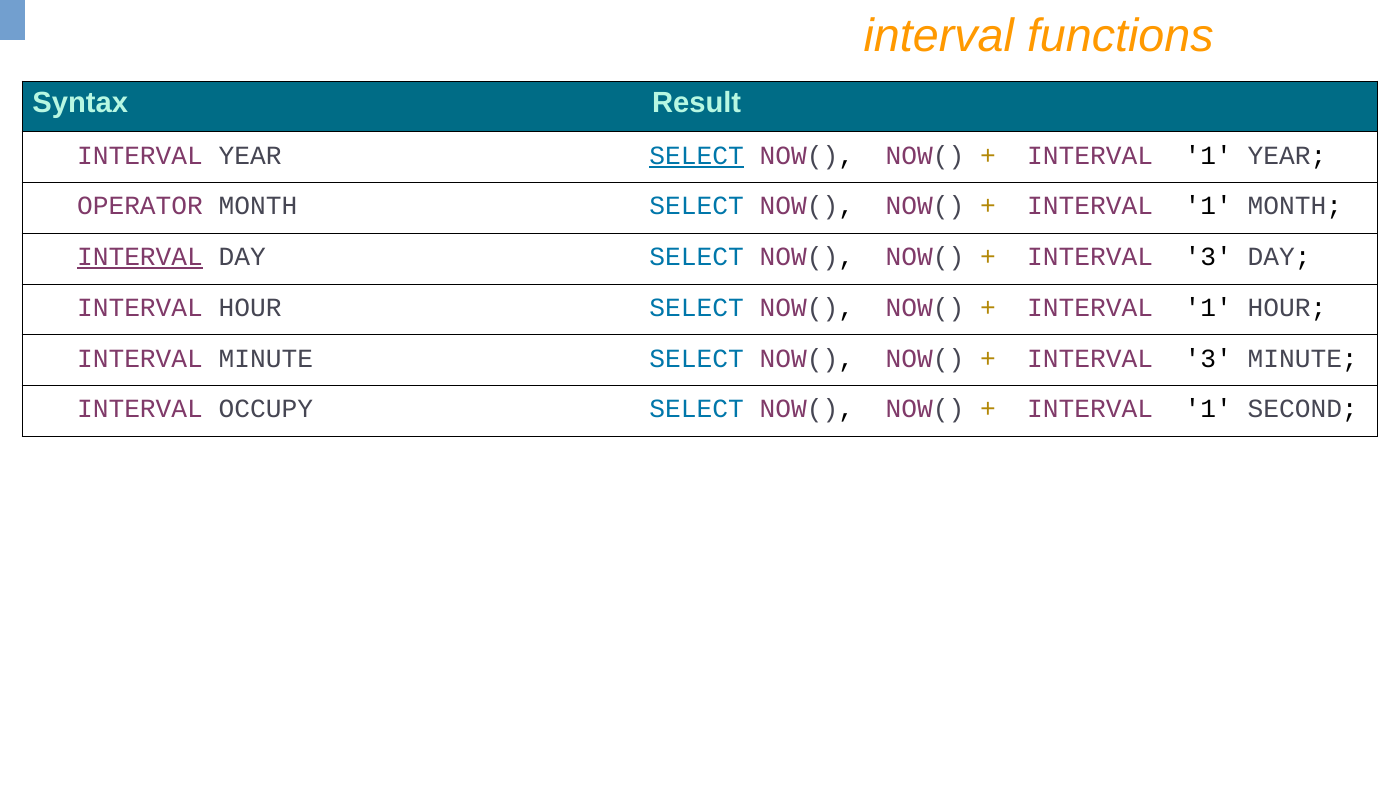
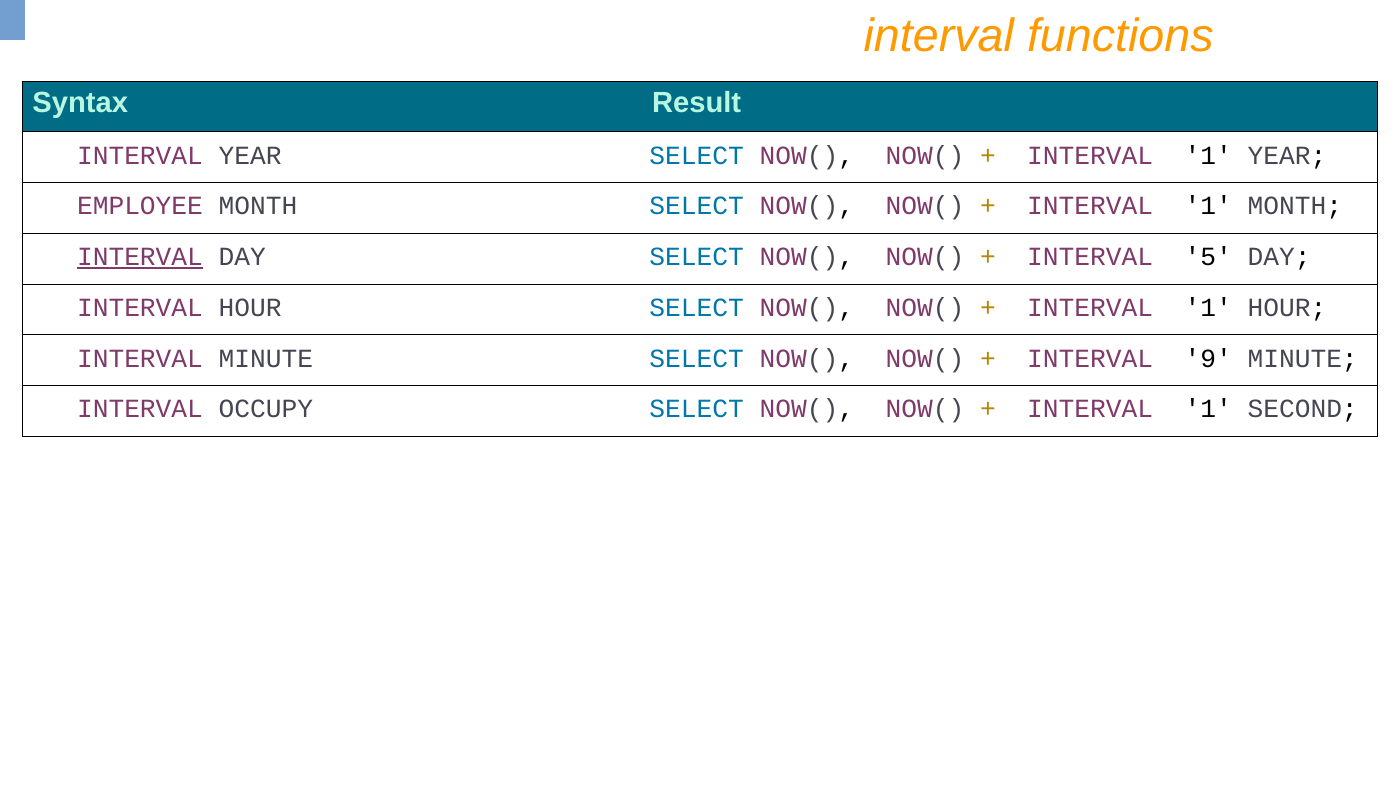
SELECT at (697, 155) underline: present -> none
OPERATOR: OPERATOR -> EMPLOYEE
3 at (1208, 257): 3 -> 5
3 at (1208, 358): 3 -> 9
